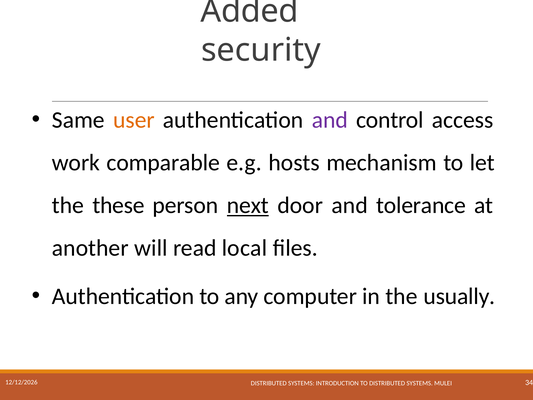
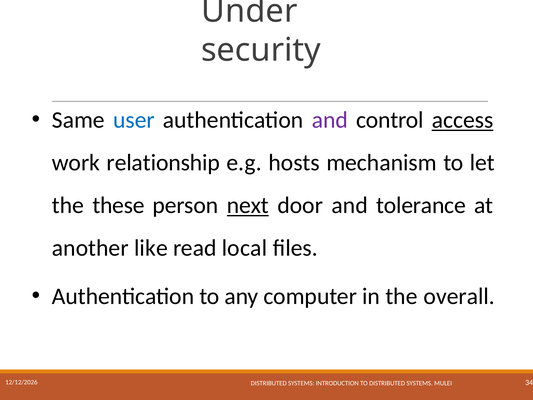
Added: Added -> Under
user colour: orange -> blue
access underline: none -> present
comparable: comparable -> relationship
will: will -> like
usually: usually -> overall
